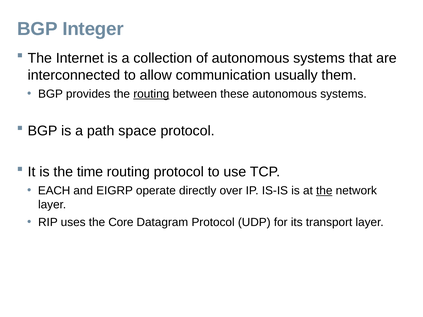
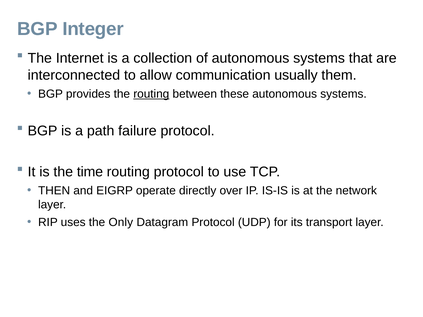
space: space -> failure
EACH: EACH -> THEN
the at (324, 191) underline: present -> none
Core: Core -> Only
